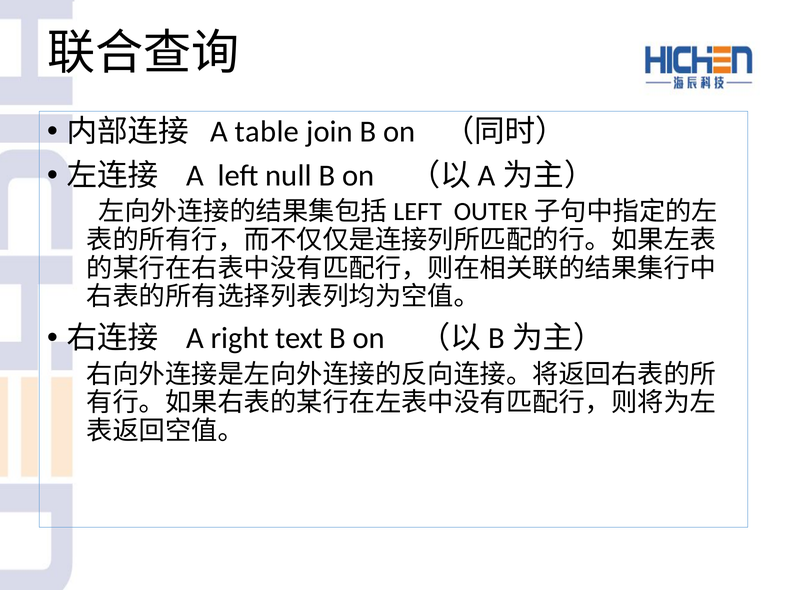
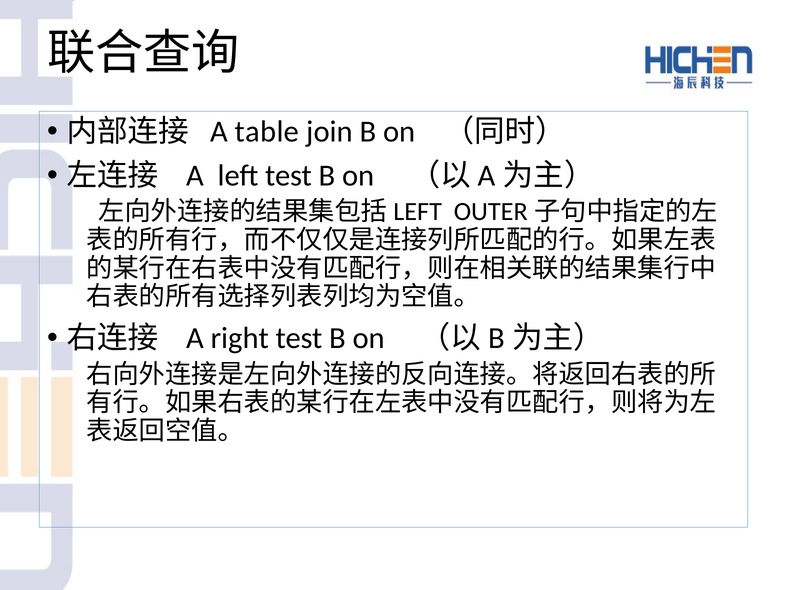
left null: null -> test
right text: text -> test
